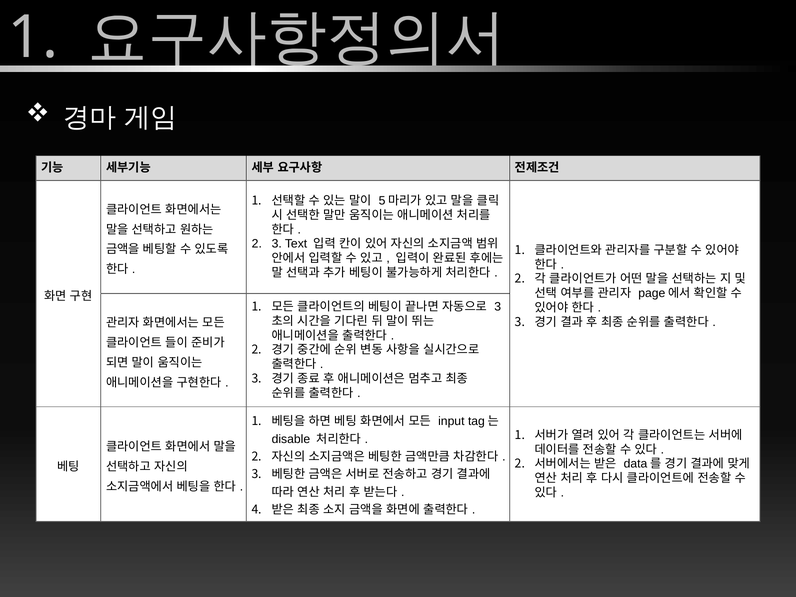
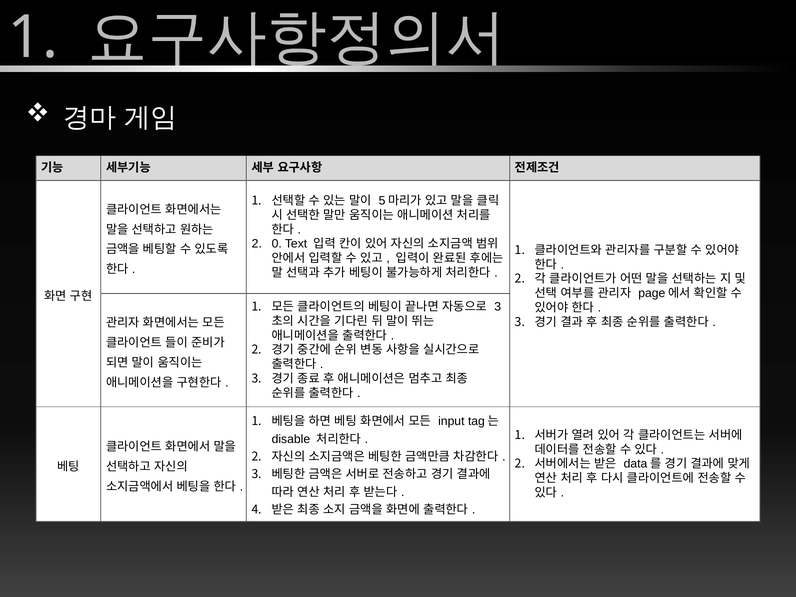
2 3: 3 -> 0
